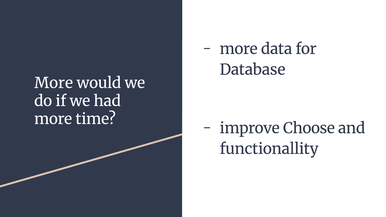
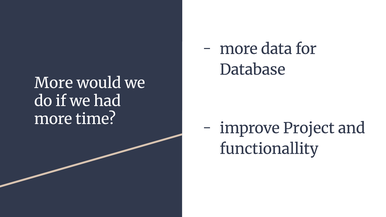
Choose: Choose -> Project
